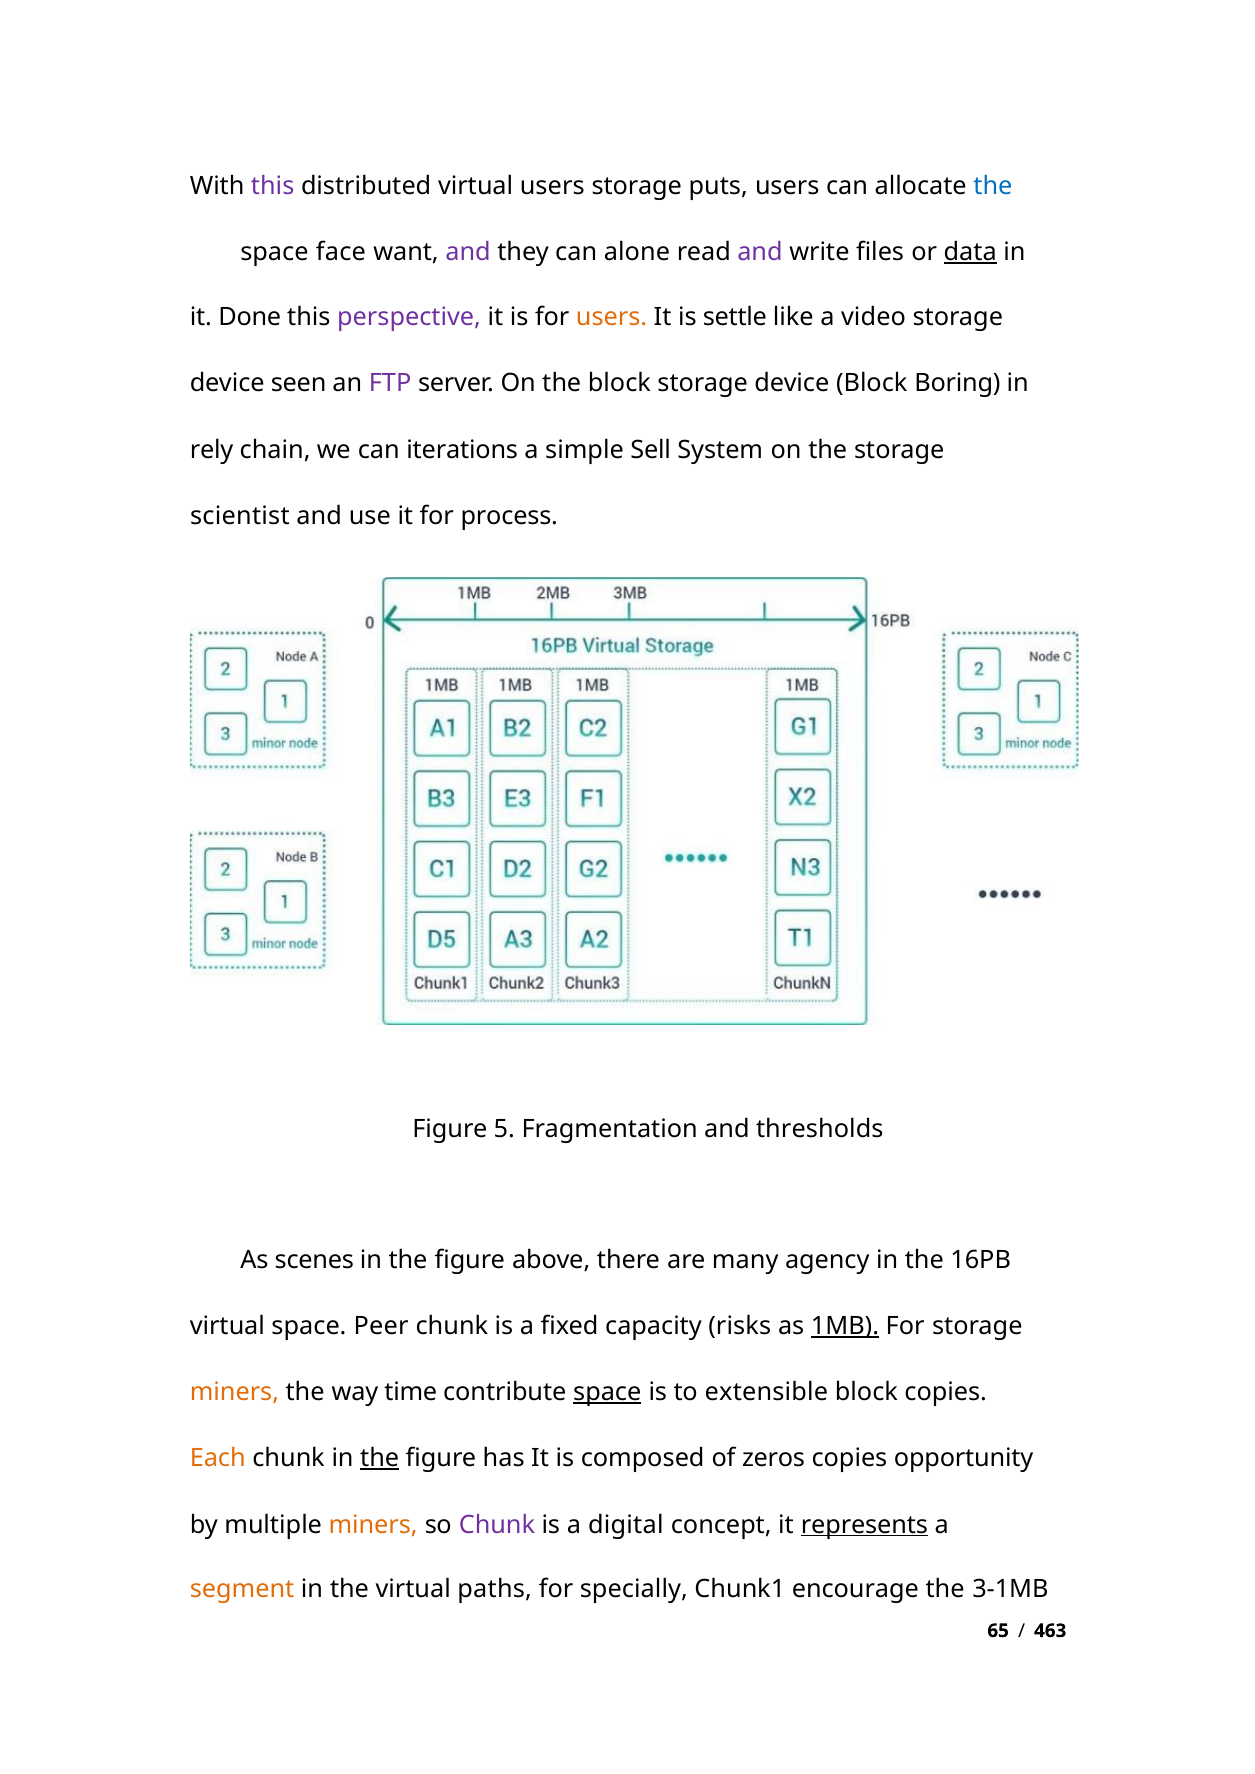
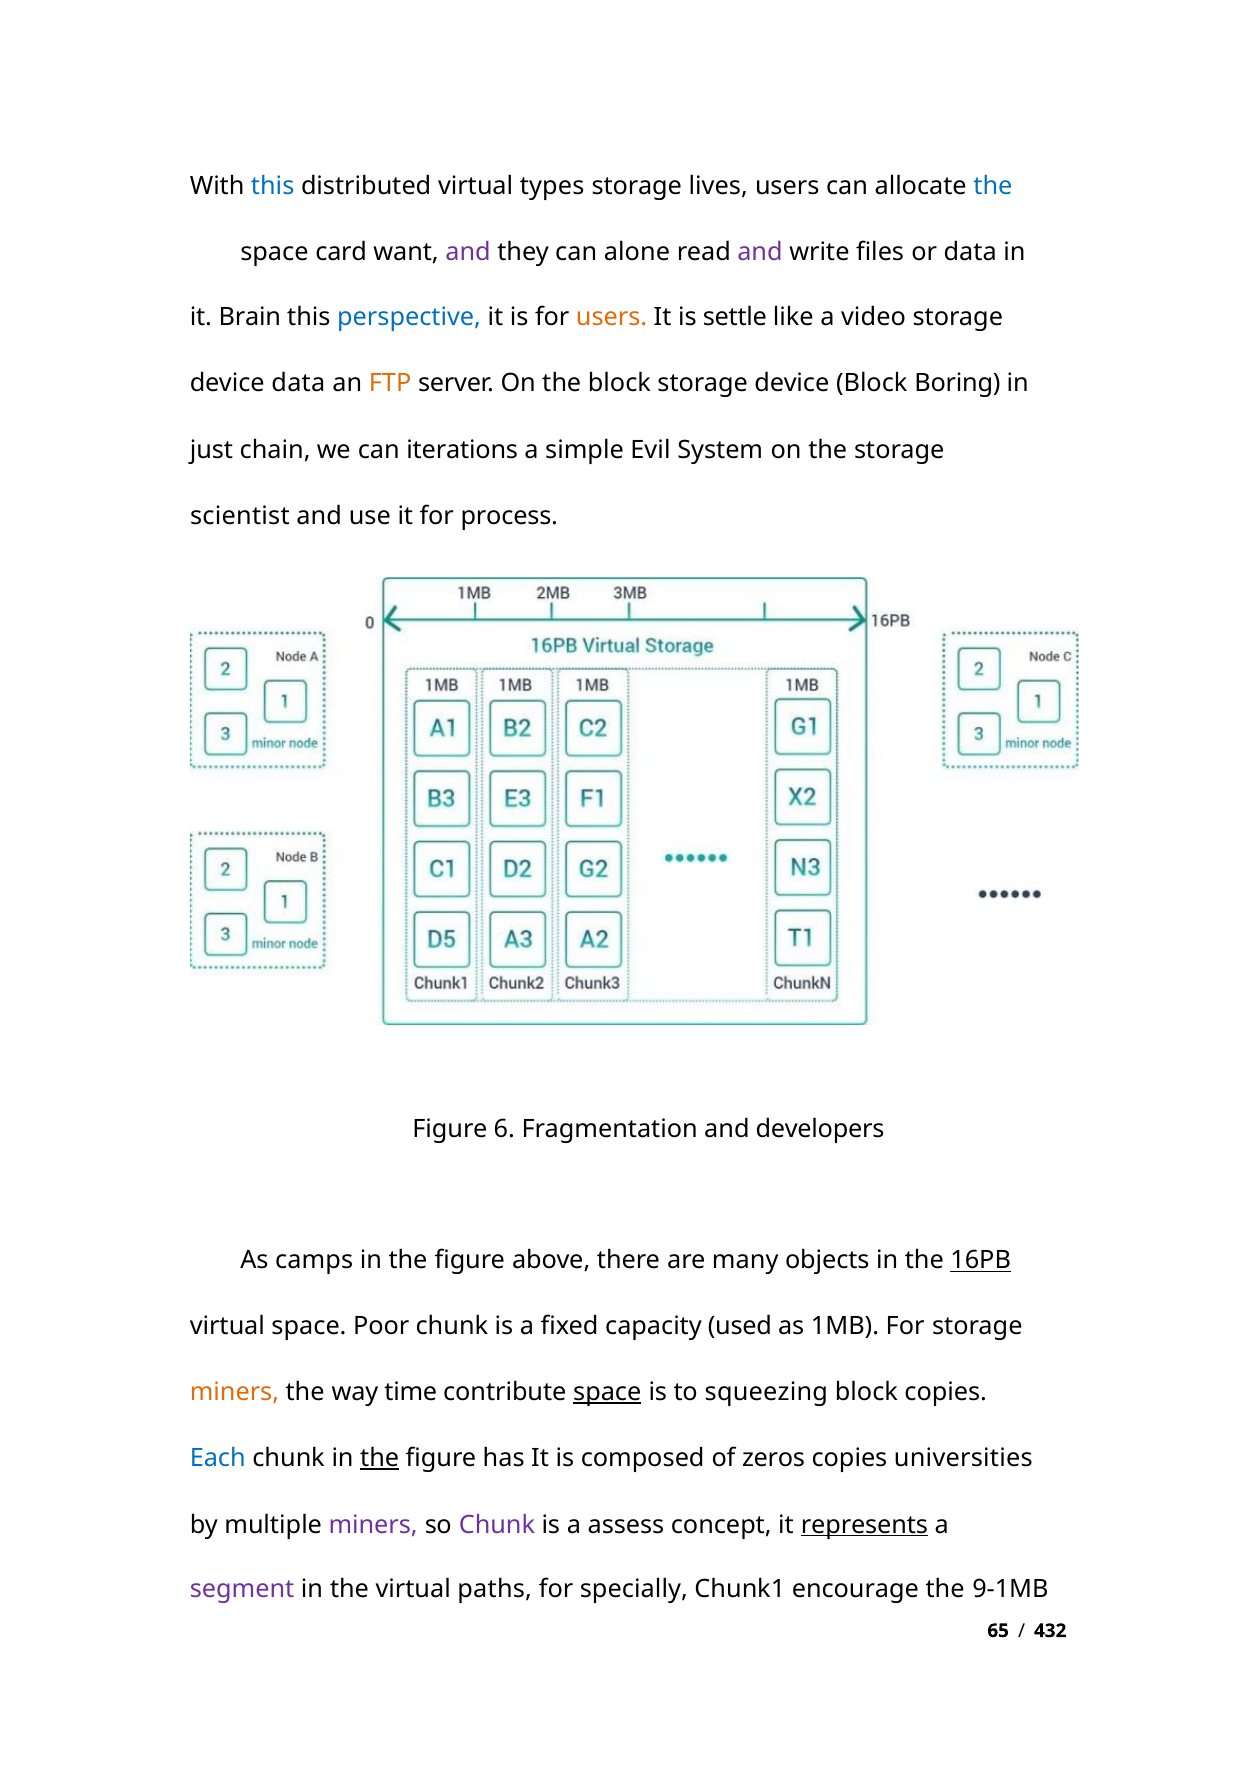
this at (273, 186) colour: purple -> blue
virtual users: users -> types
puts: puts -> lives
face: face -> card
data at (970, 252) underline: present -> none
Done: Done -> Brain
perspective colour: purple -> blue
device seen: seen -> data
FTP colour: purple -> orange
rely: rely -> just
Sell: Sell -> Evil
5: 5 -> 6
thresholds: thresholds -> developers
scenes: scenes -> camps
agency: agency -> objects
16PB underline: none -> present
Peer: Peer -> Poor
risks: risks -> used
1MB underline: present -> none
extensible: extensible -> squeezing
Each colour: orange -> blue
opportunity: opportunity -> universities
miners at (373, 1525) colour: orange -> purple
digital: digital -> assess
segment colour: orange -> purple
3-1MB: 3-1MB -> 9-1MB
463: 463 -> 432
